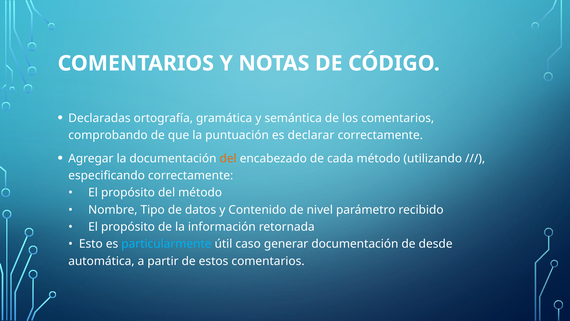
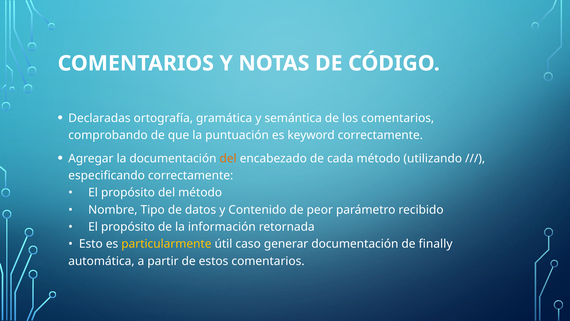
declarar: declarar -> keyword
nivel: nivel -> peor
particularmente colour: light blue -> yellow
desde: desde -> finally
